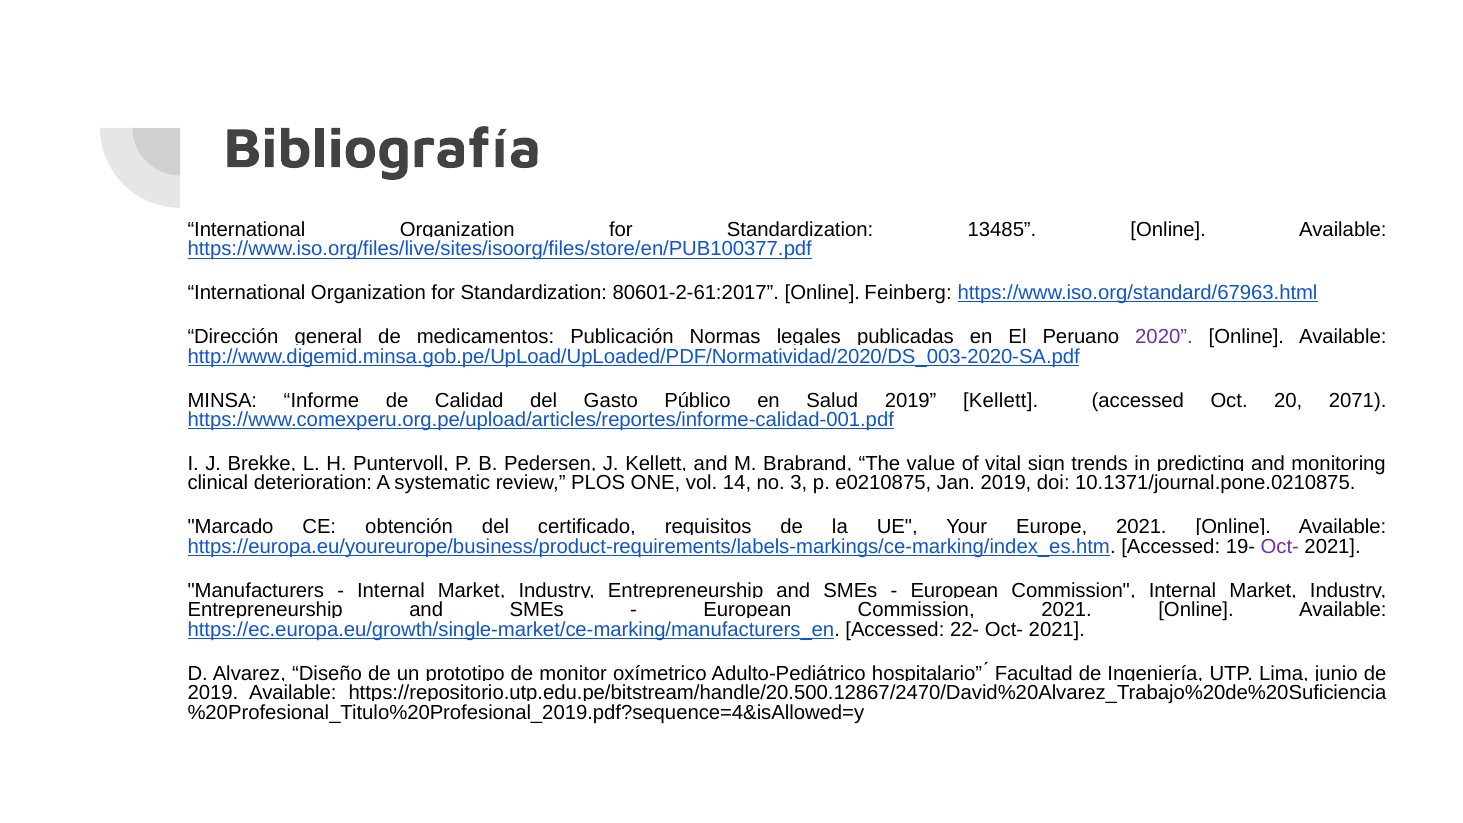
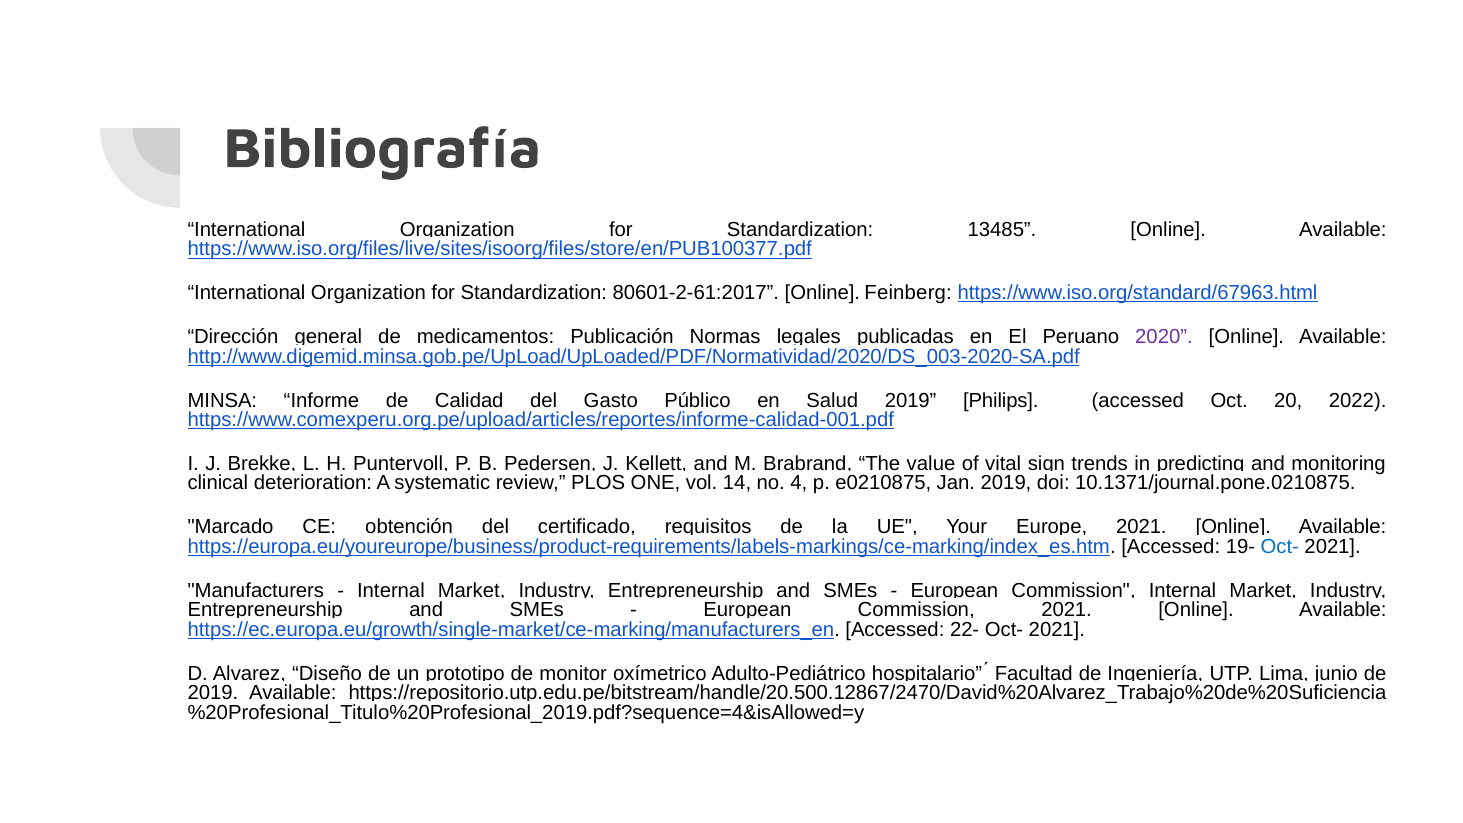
2019 Kellett: Kellett -> Philips
2071: 2071 -> 2022
3: 3 -> 4
Oct- at (1280, 547) colour: purple -> blue
